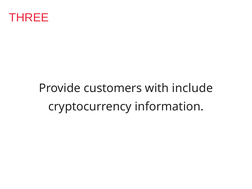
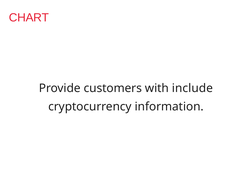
THREE: THREE -> CHART
